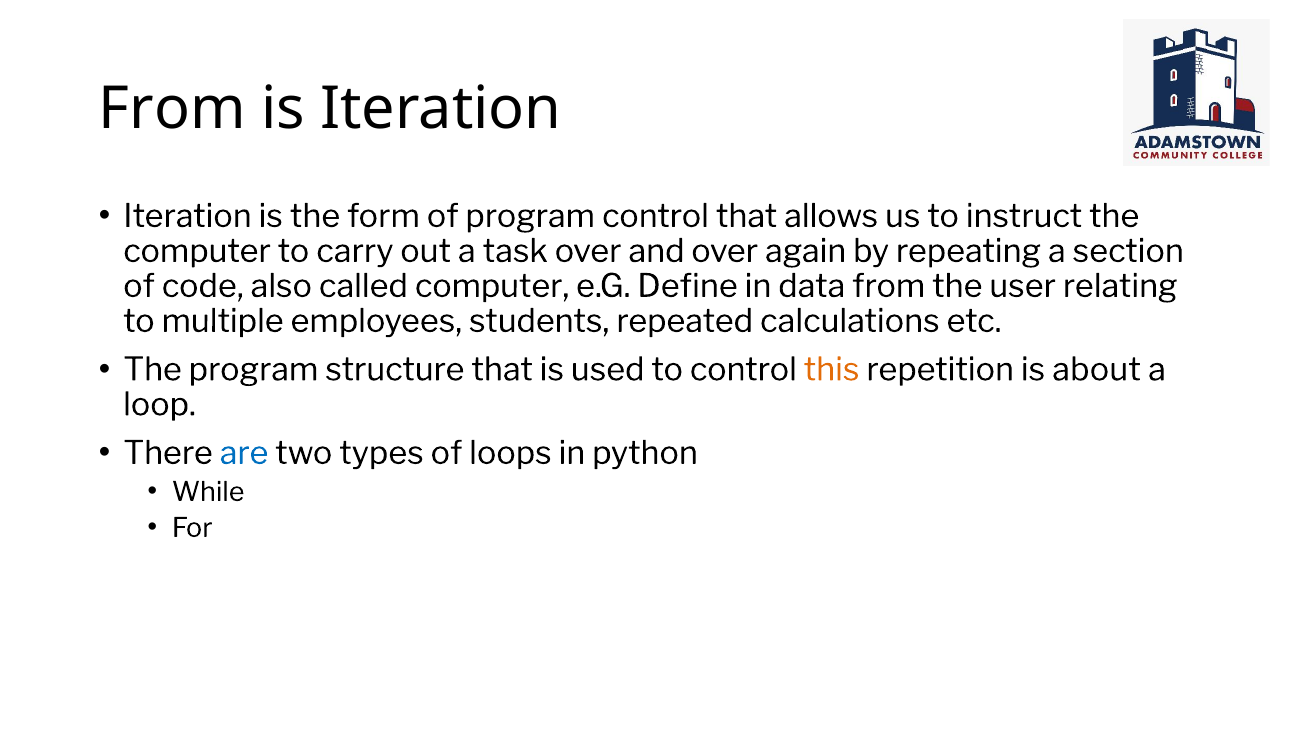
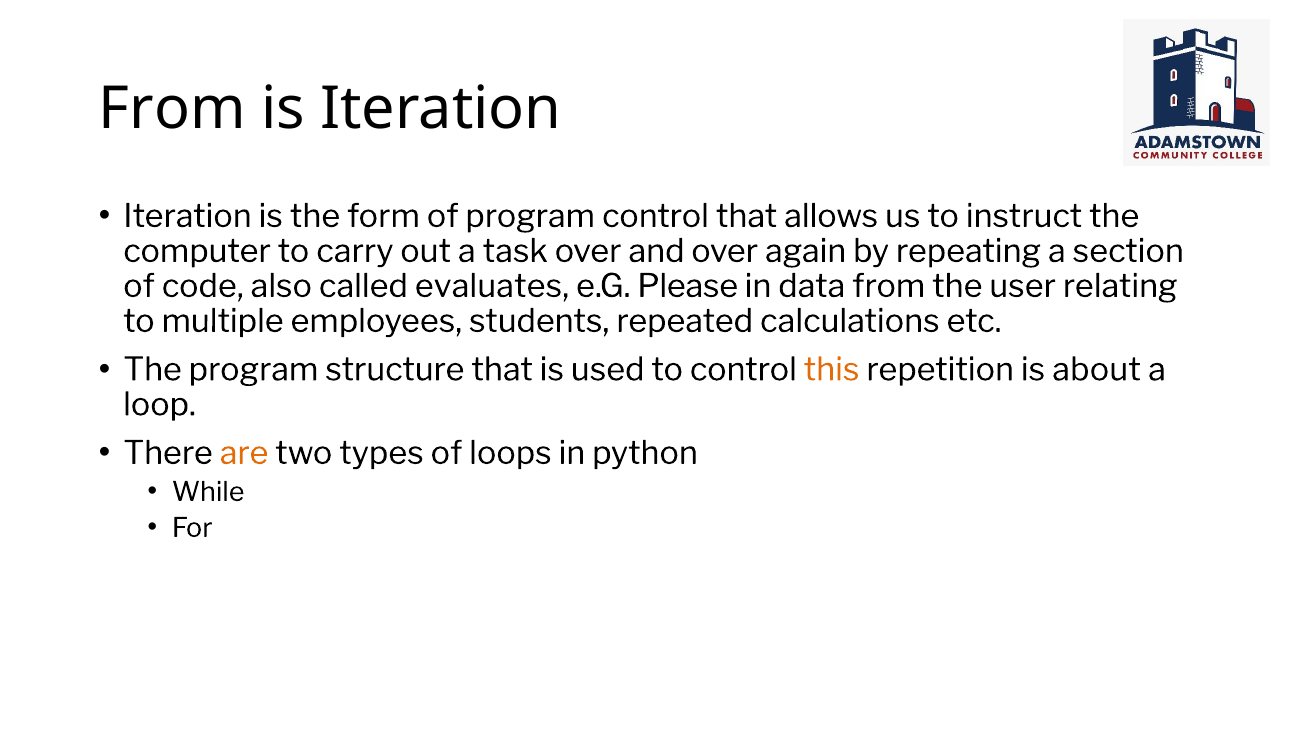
called computer: computer -> evaluates
Define: Define -> Please
are colour: blue -> orange
